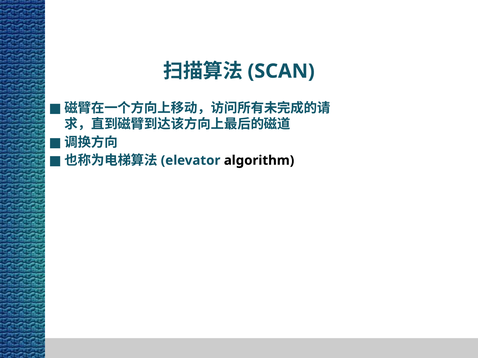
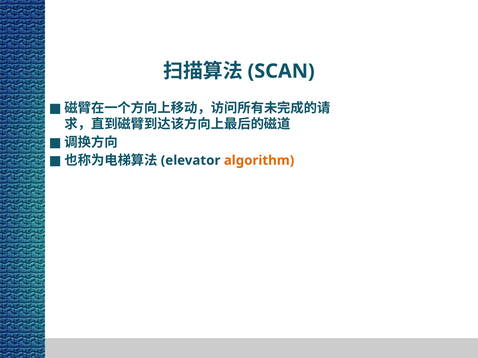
algorithm colour: black -> orange
